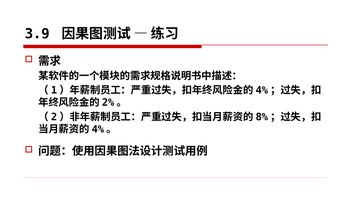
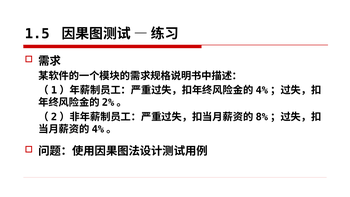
3.9: 3.9 -> 1.5
